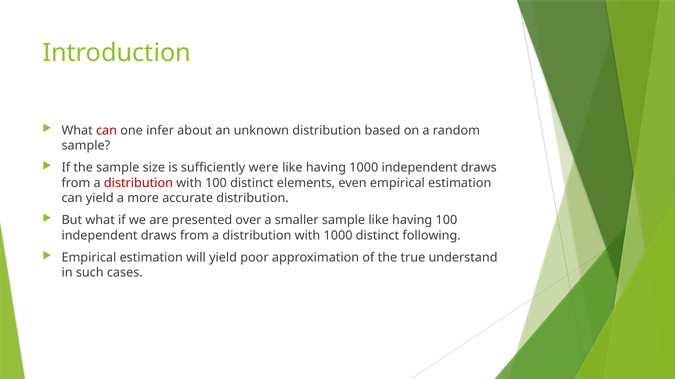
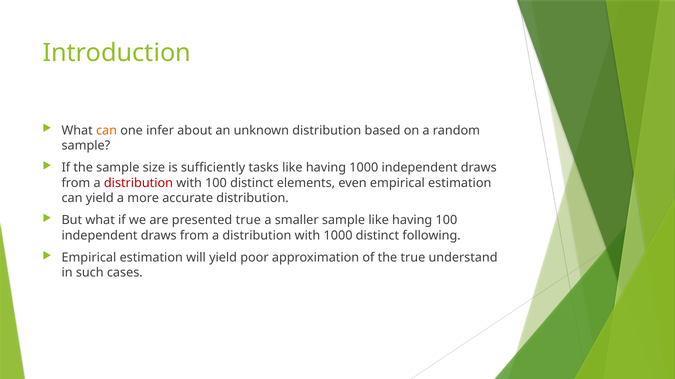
can at (107, 131) colour: red -> orange
were: were -> tasks
presented over: over -> true
